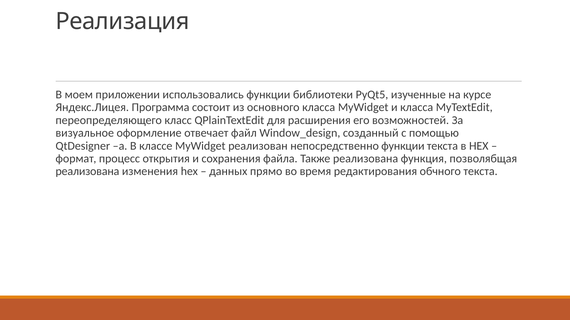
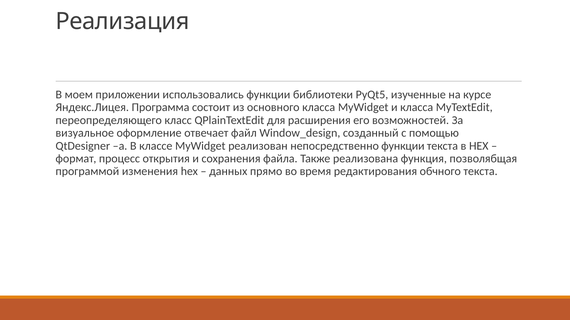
реализована at (87, 172): реализована -> программой
